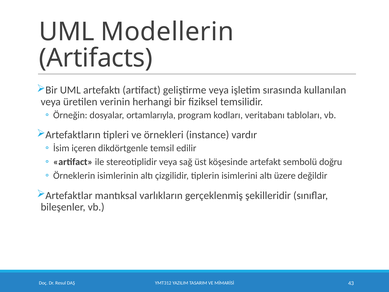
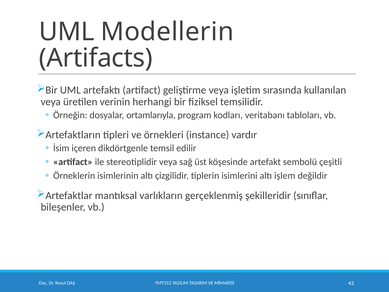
doğru: doğru -> çeşitli
üzere: üzere -> işlem
